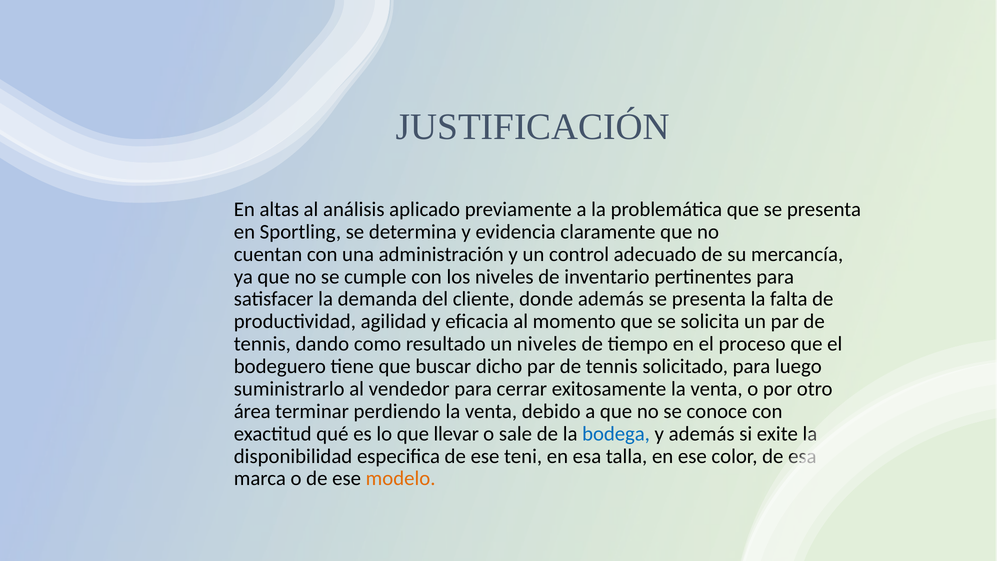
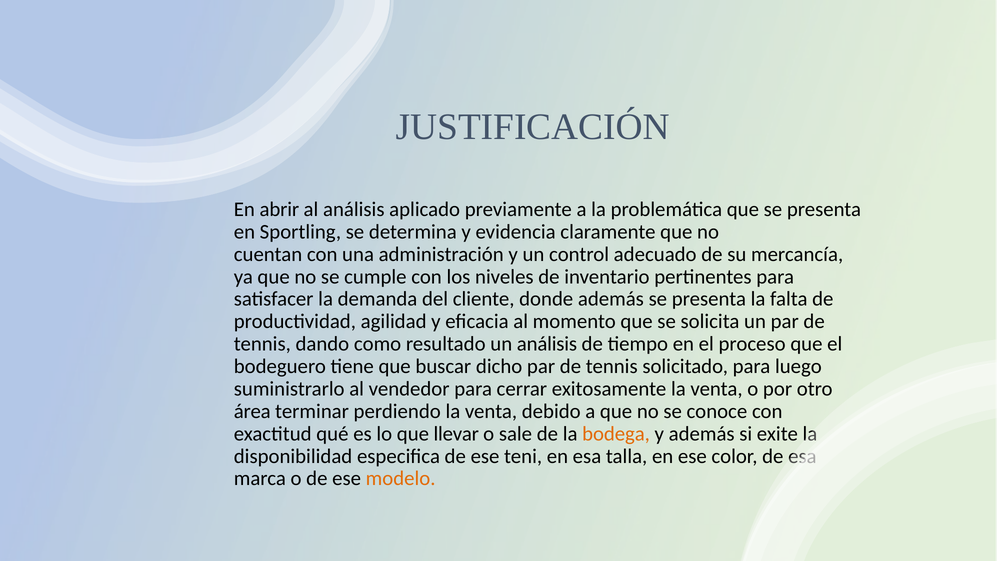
altas: altas -> abrir
un niveles: niveles -> análisis
bodega colour: blue -> orange
